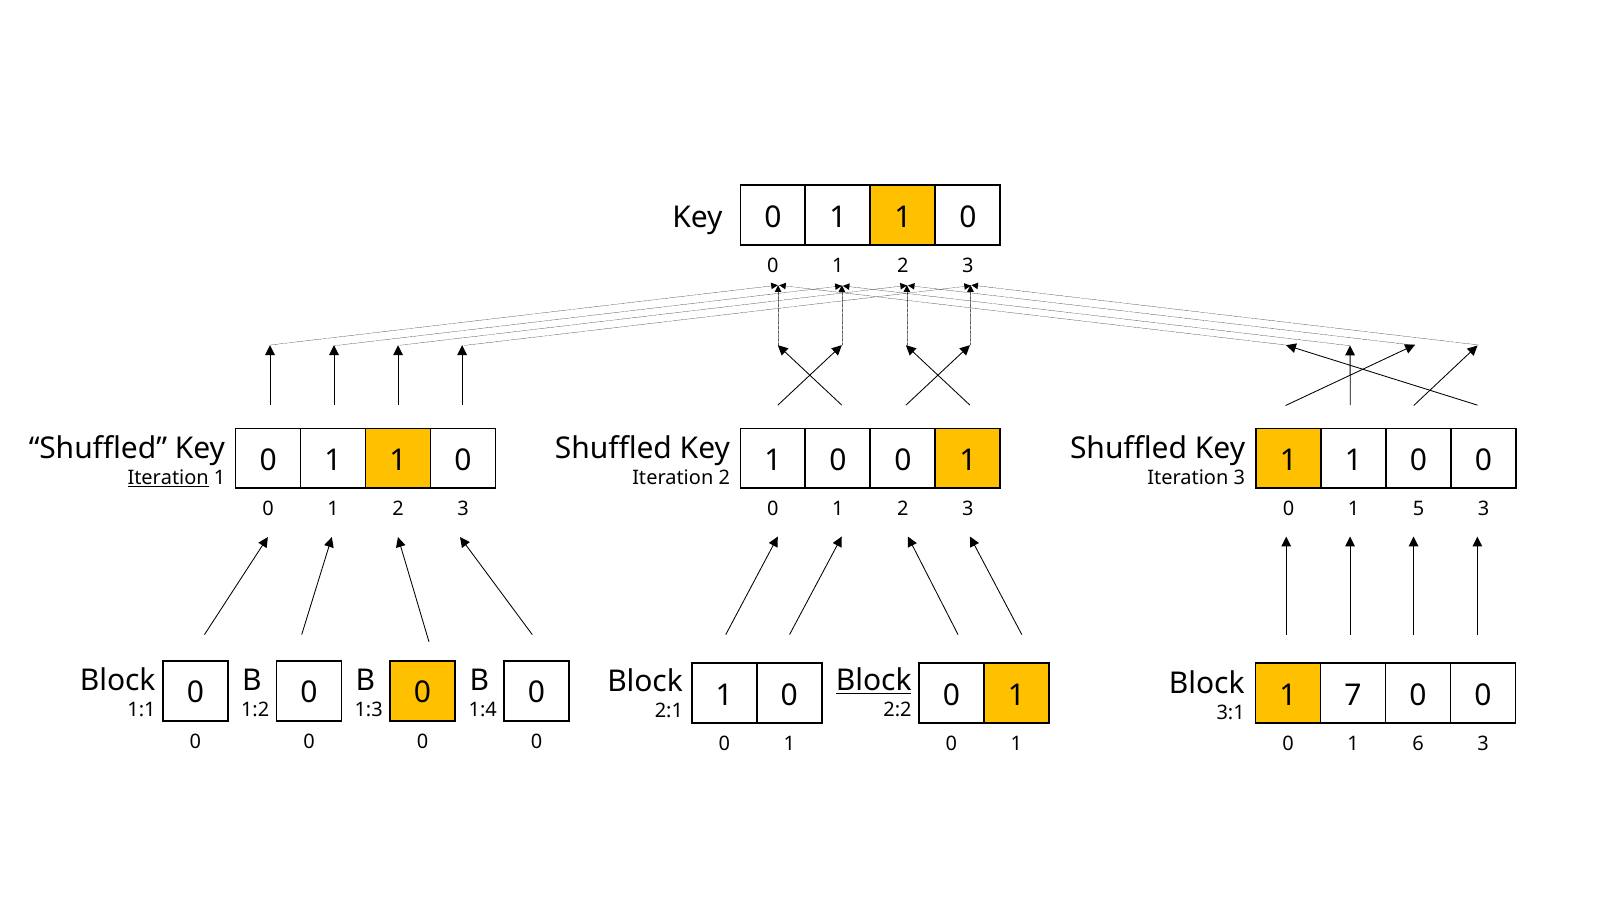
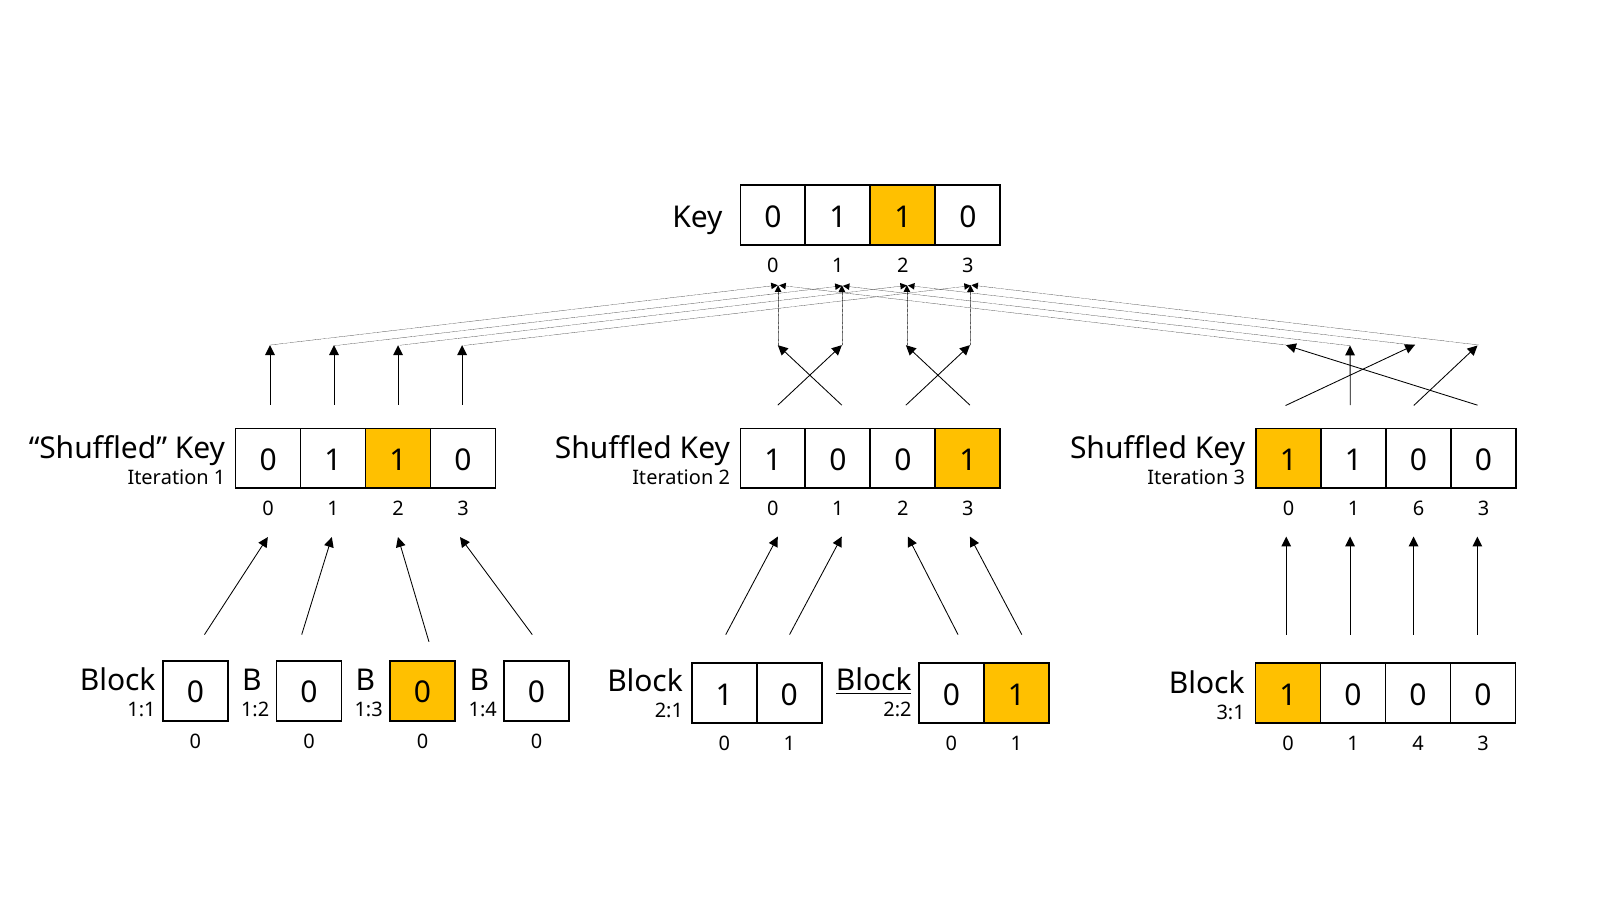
Iteration at (168, 478) underline: present -> none
5: 5 -> 6
7 at (1353, 695): 7 -> 0
6: 6 -> 4
